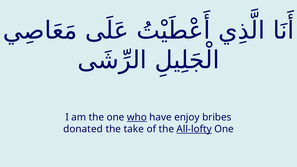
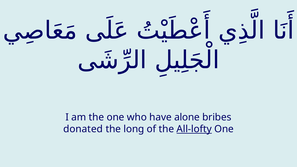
who underline: present -> none
enjoy: enjoy -> alone
take: take -> long
